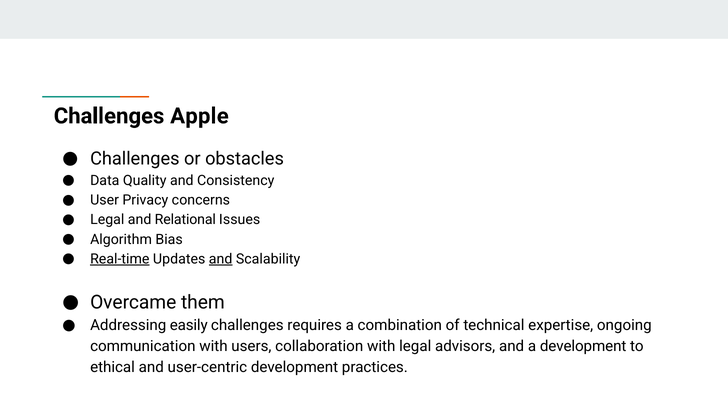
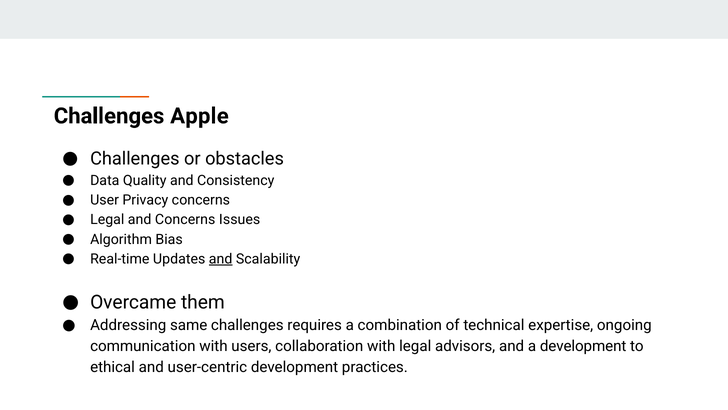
and Relational: Relational -> Concerns
Real-time underline: present -> none
easily: easily -> same
